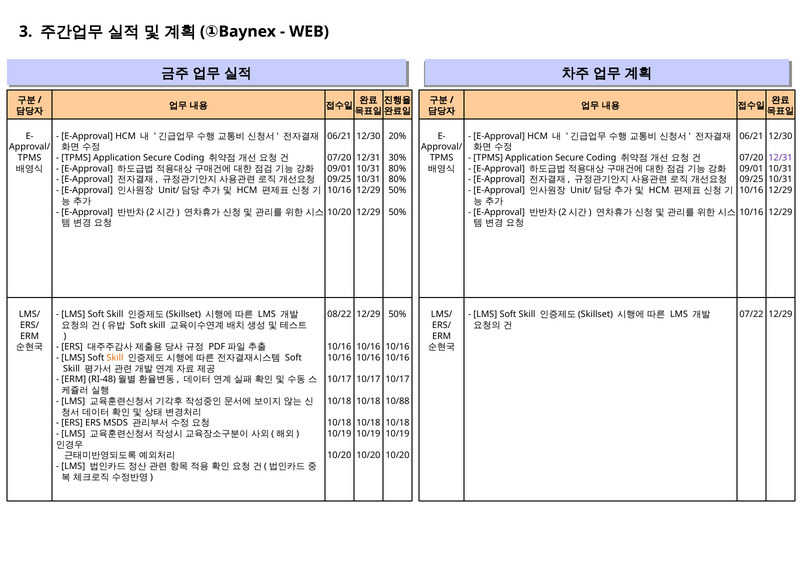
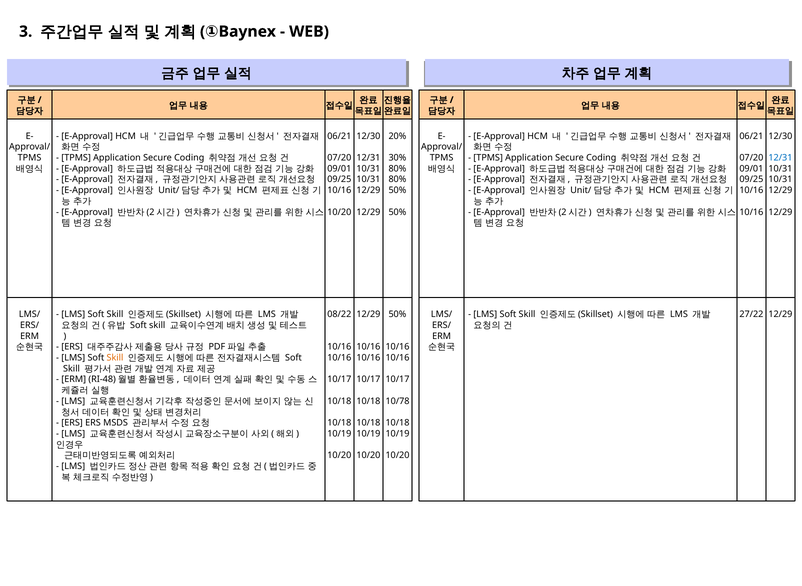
12/31 at (780, 158) colour: purple -> blue
07/22: 07/22 -> 27/22
10/88: 10/88 -> 10/78
